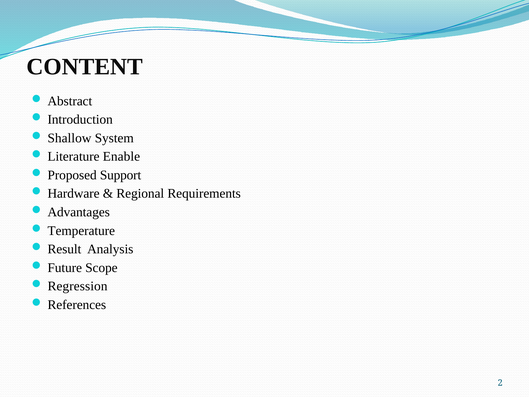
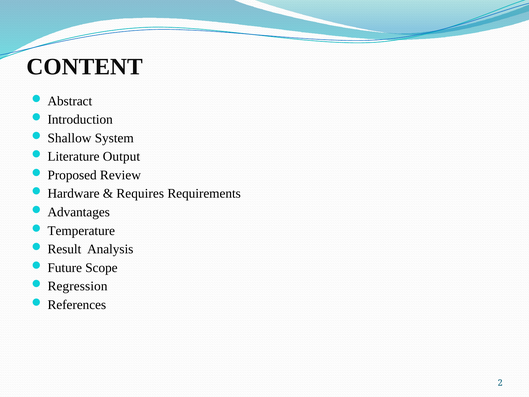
Enable: Enable -> Output
Support: Support -> Review
Regional: Regional -> Requires
